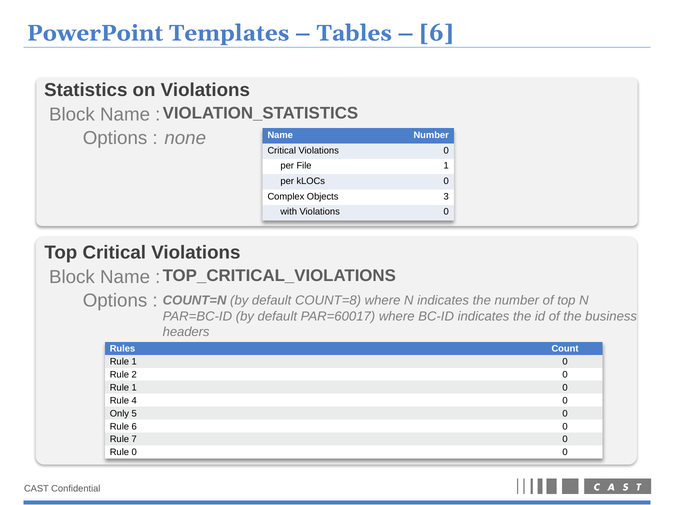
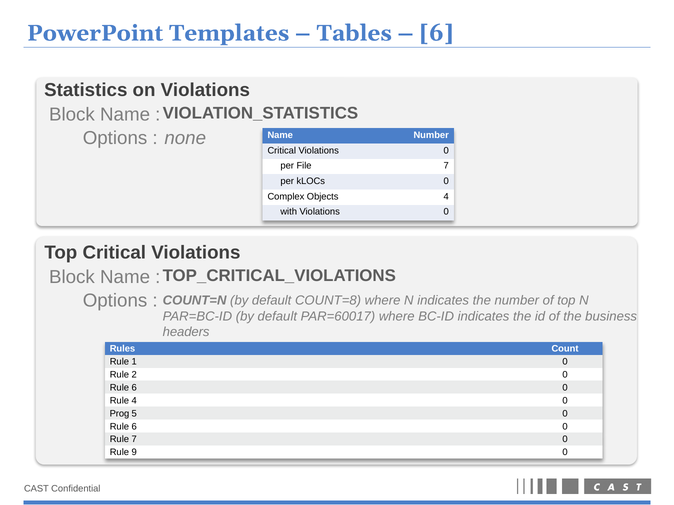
File 1: 1 -> 7
Objects 3: 3 -> 4
1 at (134, 388): 1 -> 6
Only: Only -> Prog
Rule 0: 0 -> 9
